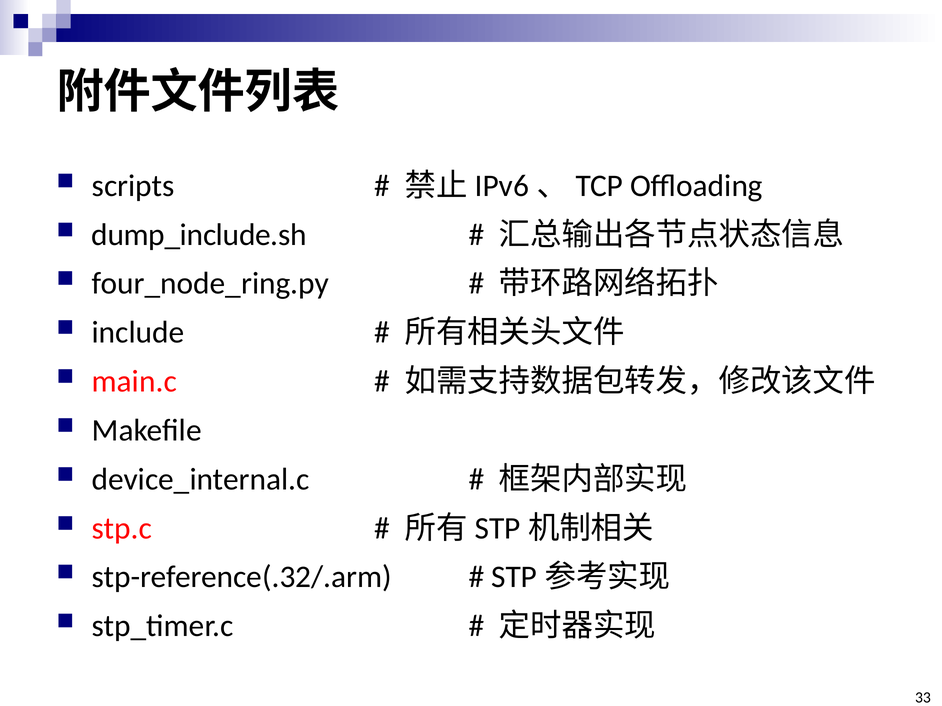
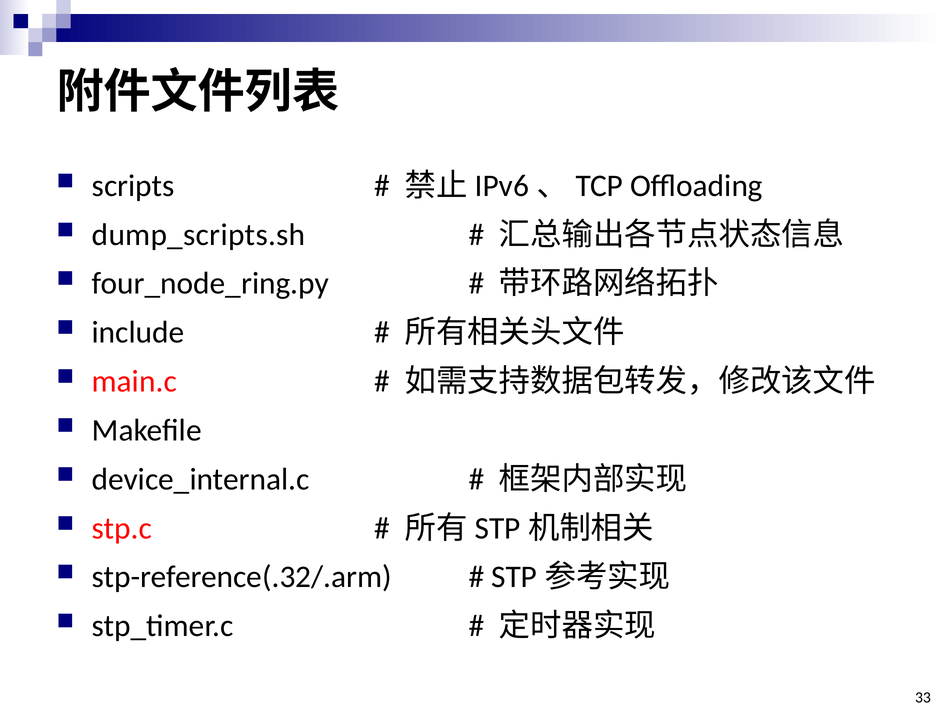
dump_include.sh: dump_include.sh -> dump_scripts.sh
